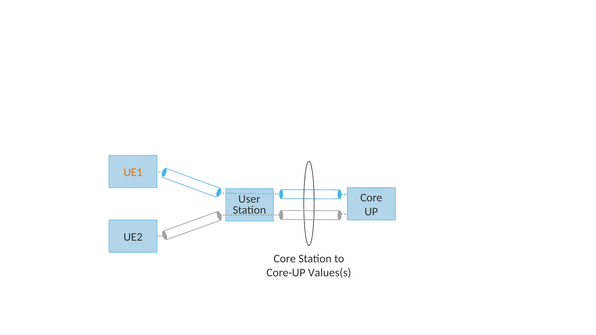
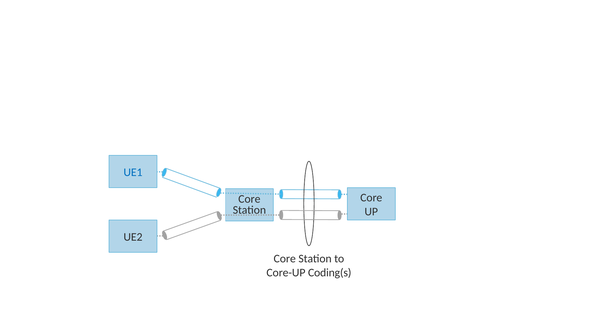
UE1 colour: orange -> blue
User at (249, 199): User -> Core
Values(s: Values(s -> Coding(s
